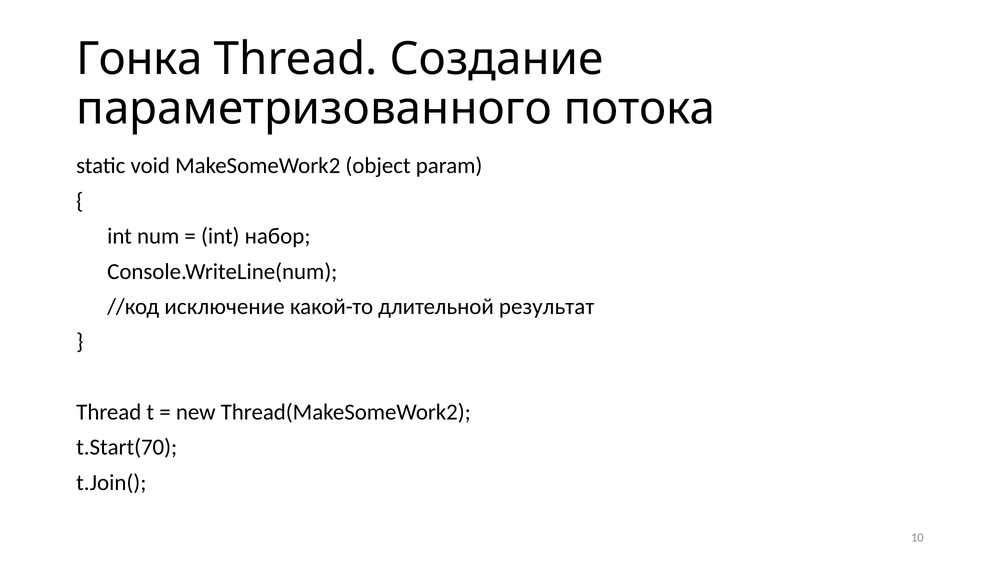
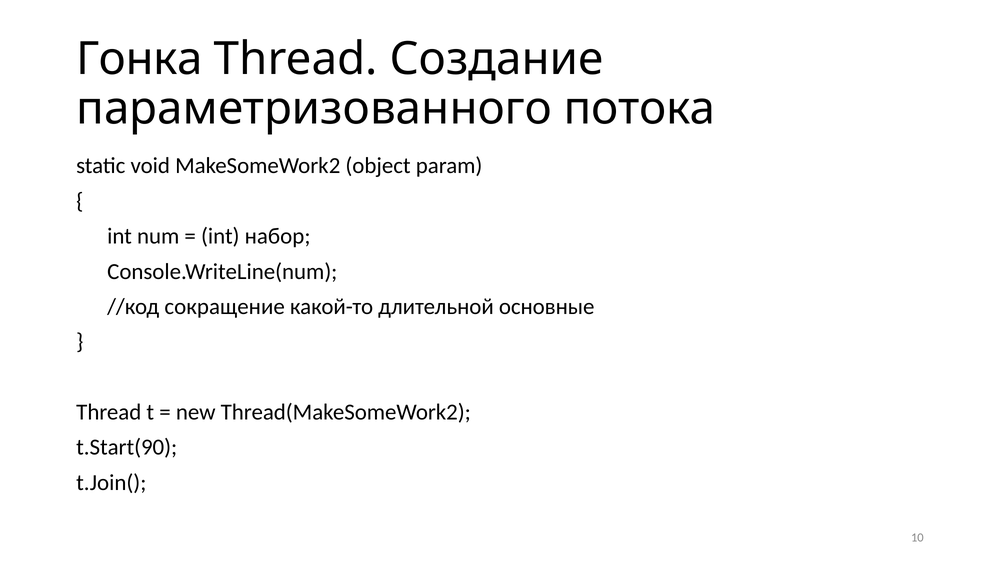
исключение: исключение -> сокращение
результат: результат -> основные
t.Start(70: t.Start(70 -> t.Start(90
